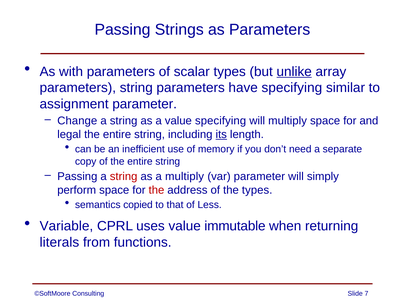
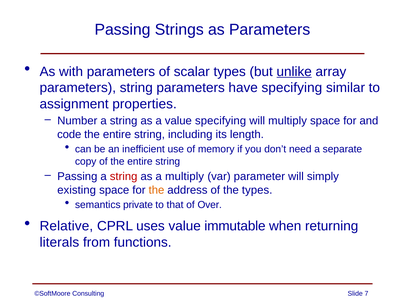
assignment parameter: parameter -> properties
Change: Change -> Number
legal: legal -> code
its underline: present -> none
perform: perform -> existing
the at (156, 190) colour: red -> orange
copied: copied -> private
Less: Less -> Over
Variable: Variable -> Relative
